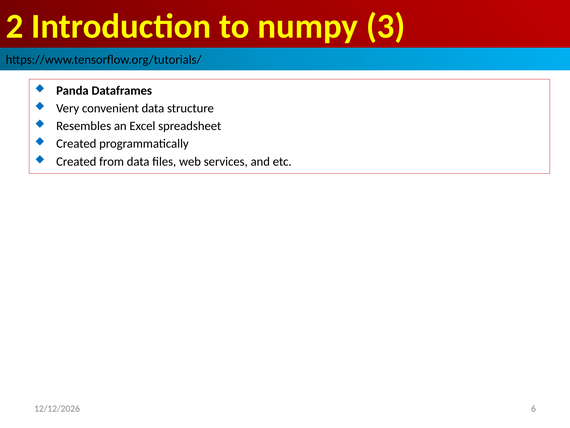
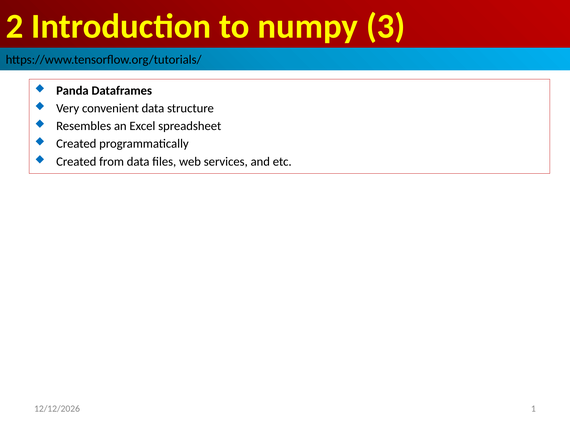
6: 6 -> 1
